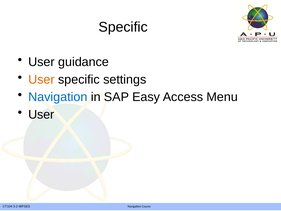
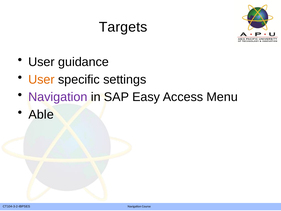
Specific at (123, 27): Specific -> Targets
Navigation at (58, 97) colour: blue -> purple
User at (41, 114): User -> Able
